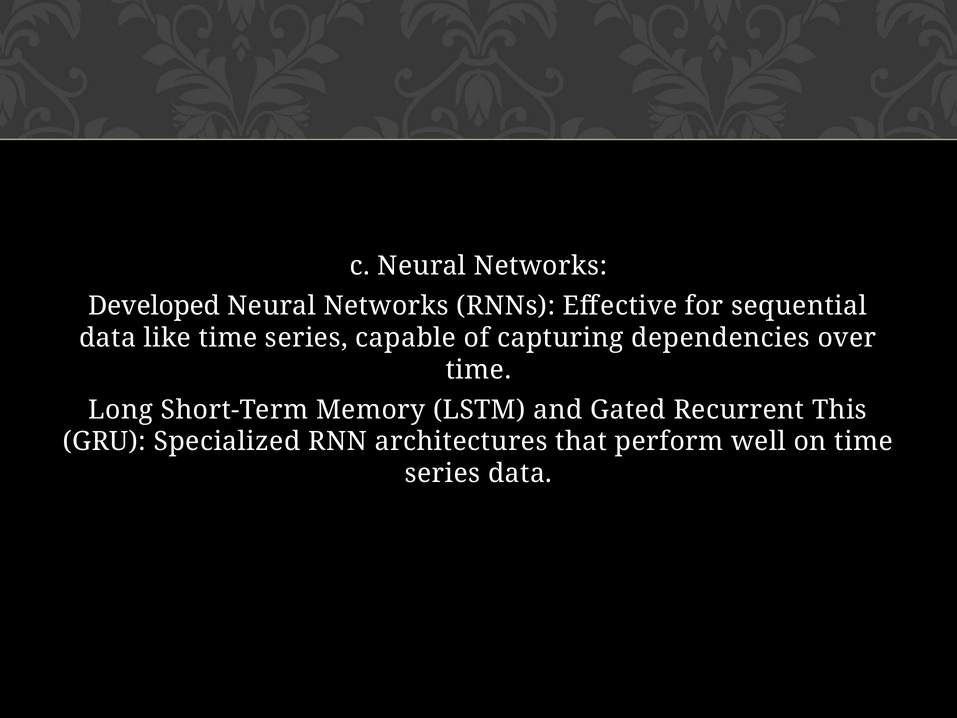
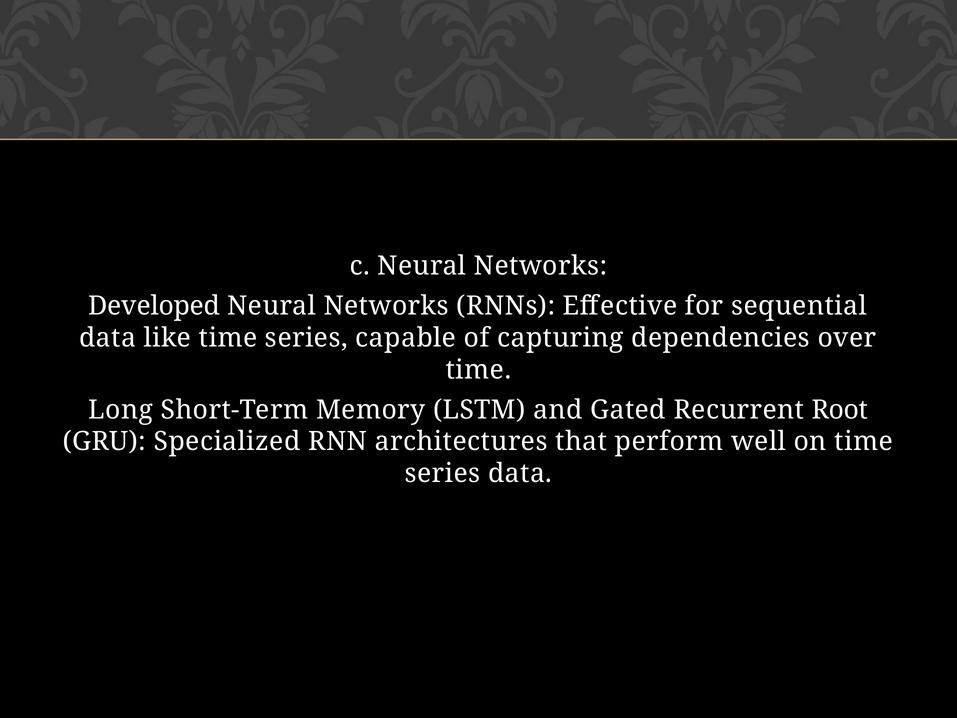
This: This -> Root
